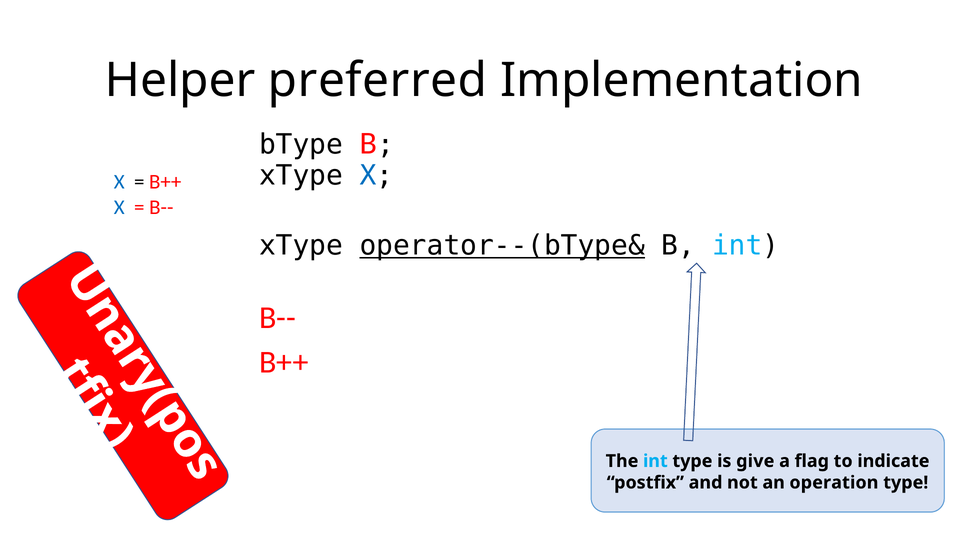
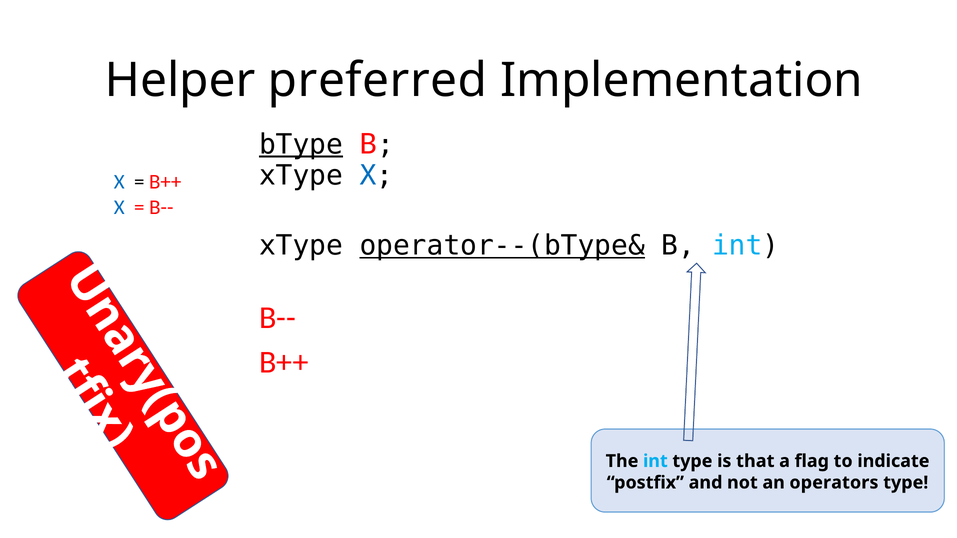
bType underline: none -> present
give: give -> that
operation: operation -> operators
